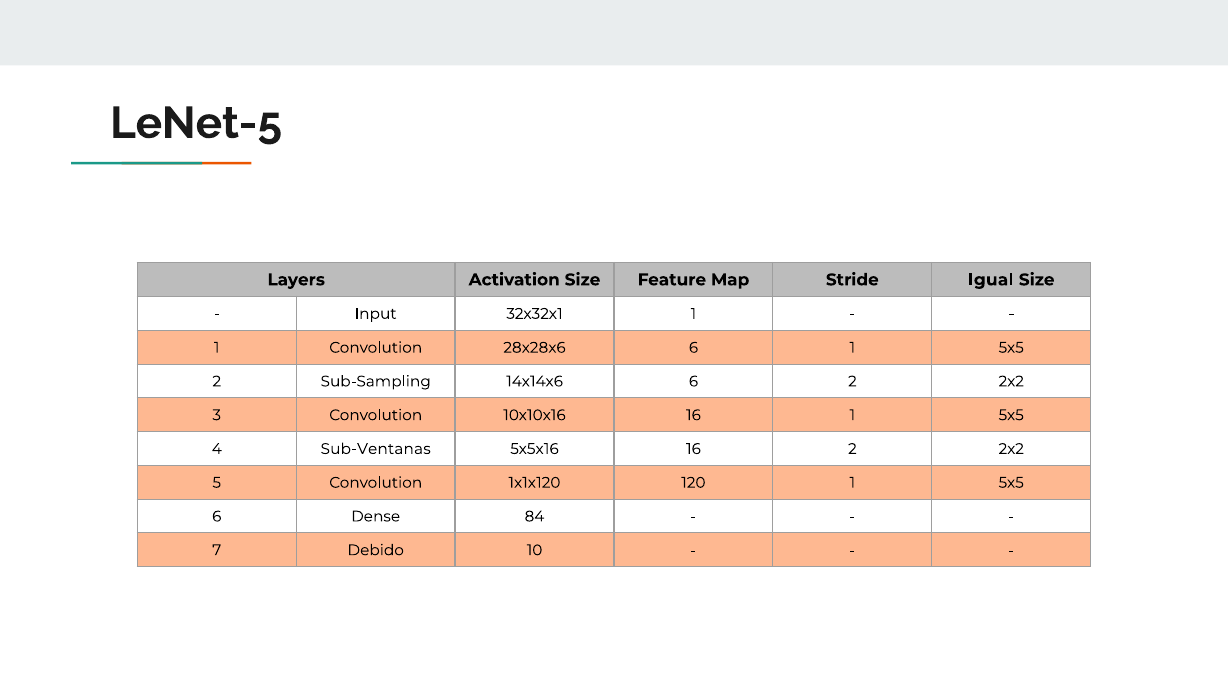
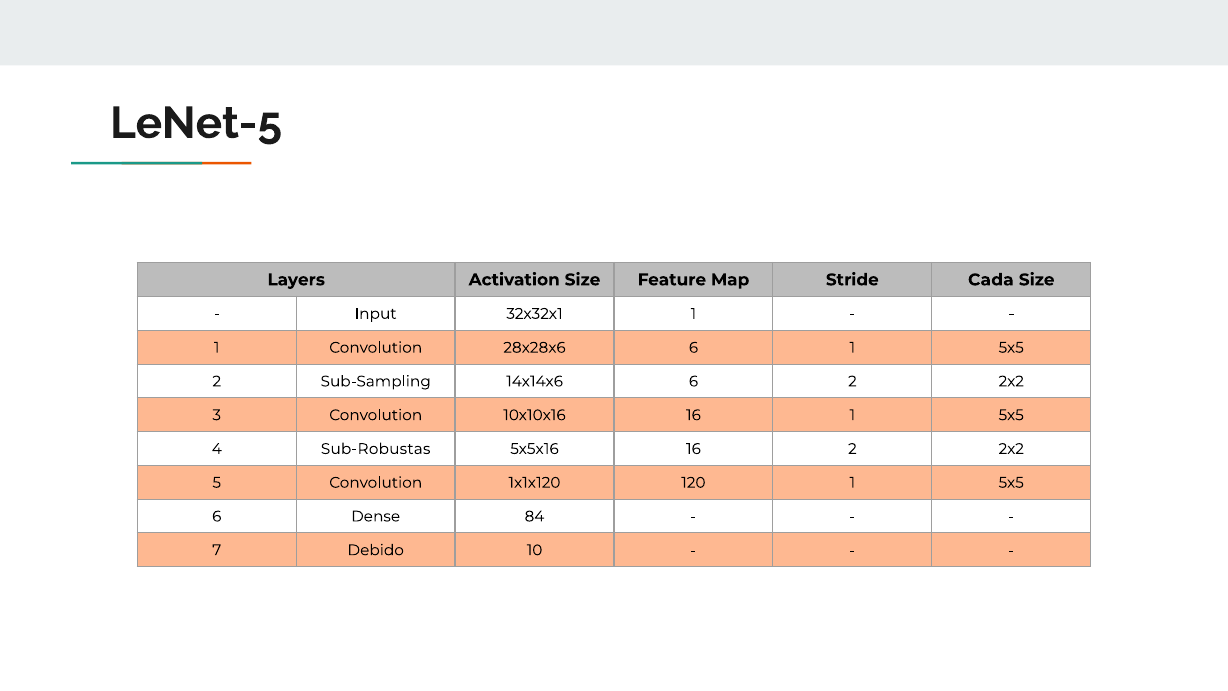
Igual: Igual -> Cada
Sub-Ventanas: Sub-Ventanas -> Sub-Robustas
